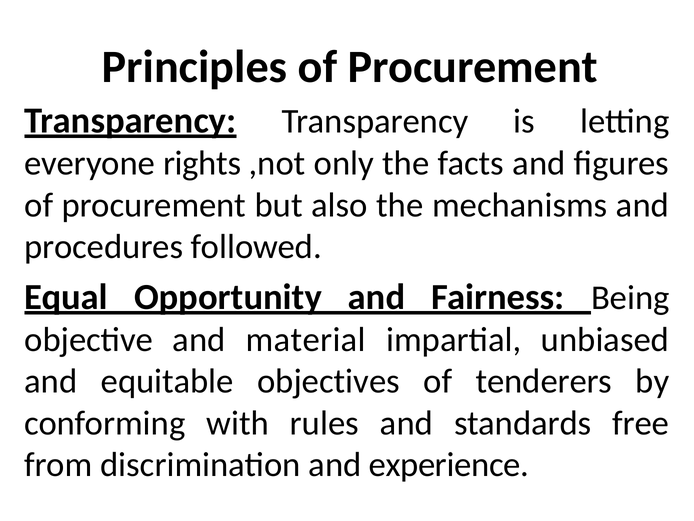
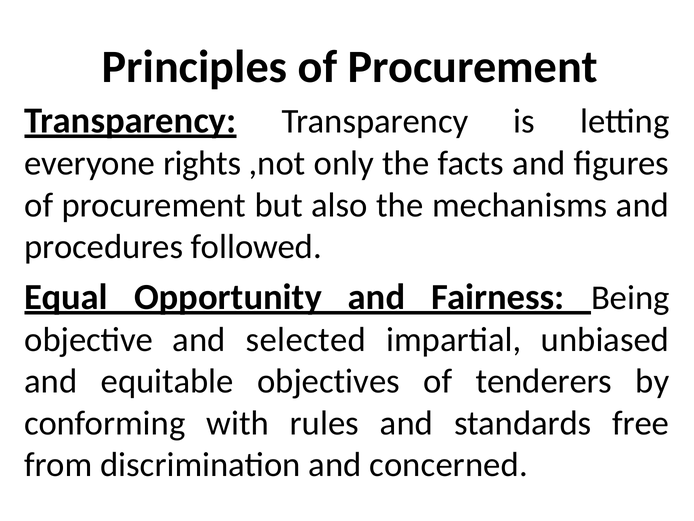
material: material -> selected
experience: experience -> concerned
